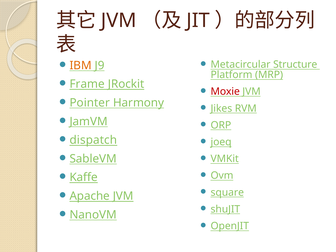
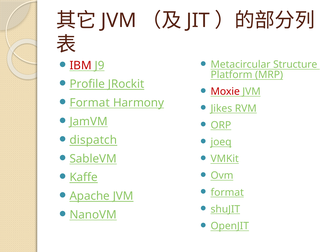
IBM colour: orange -> red
Frame: Frame -> Profile
Pointer at (90, 103): Pointer -> Format
square at (227, 192): square -> format
